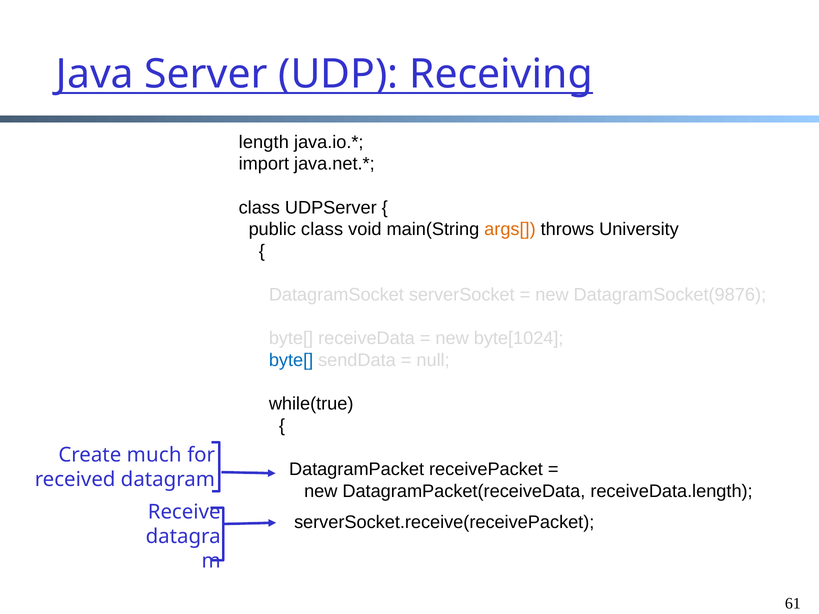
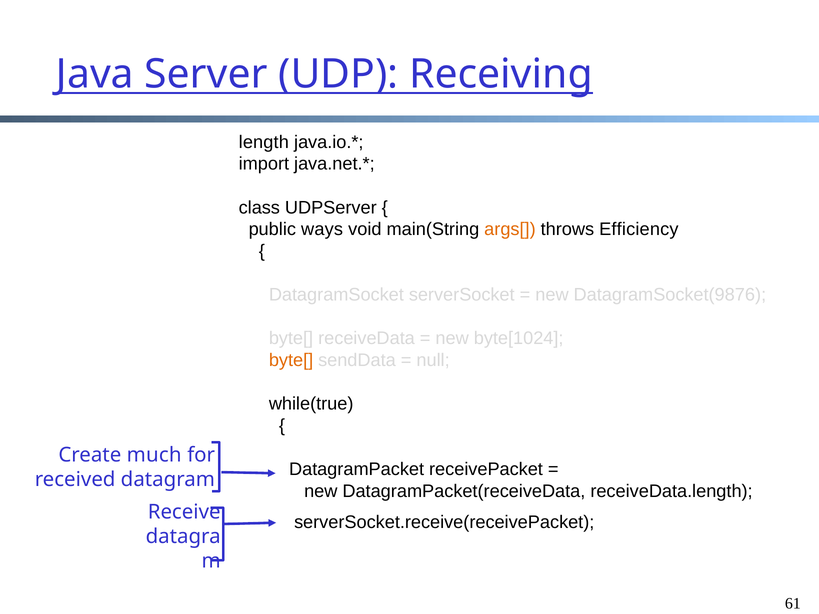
public class: class -> ways
University: University -> Efficiency
byte[ at (291, 360) colour: blue -> orange
